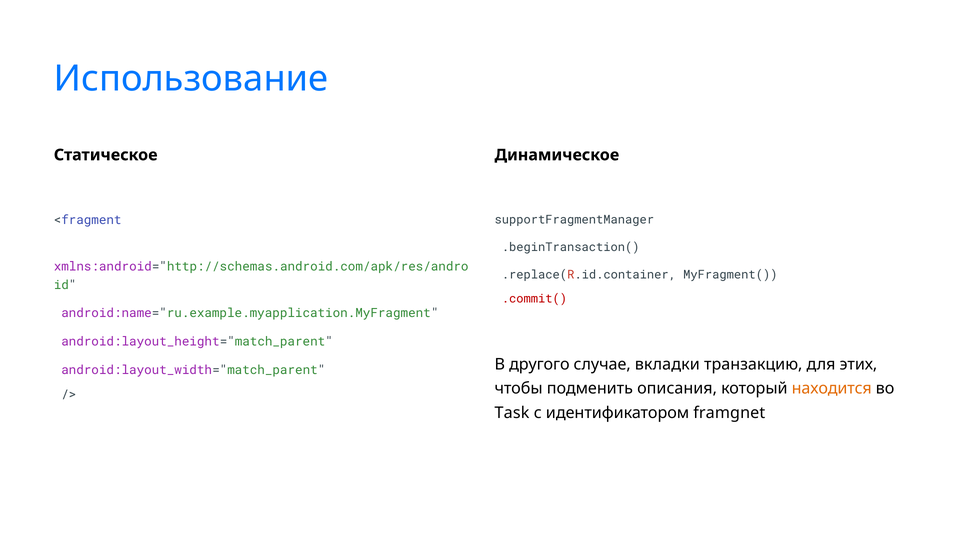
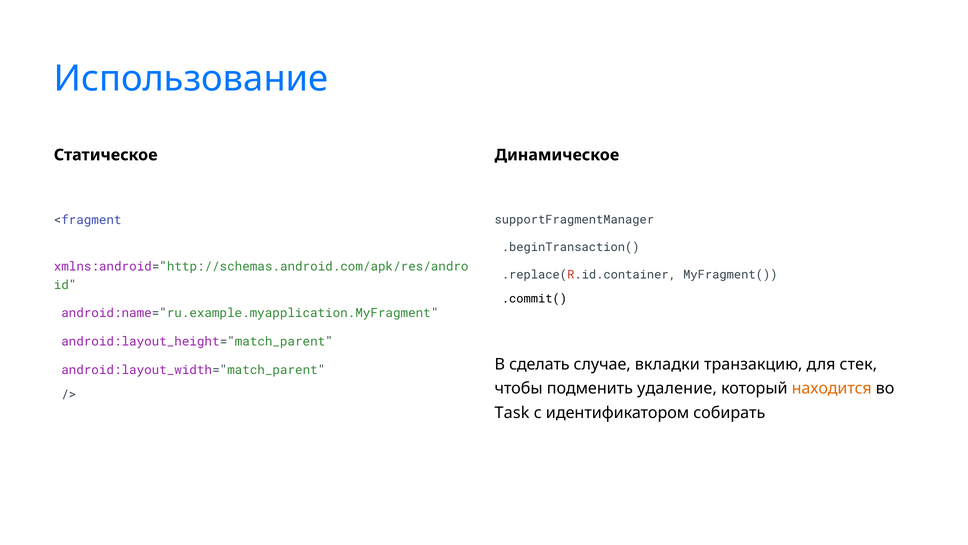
.commit( colour: red -> black
другого: другого -> сделать
этих: этих -> стек
описания: описания -> удаление
framgnet: framgnet -> собирать
